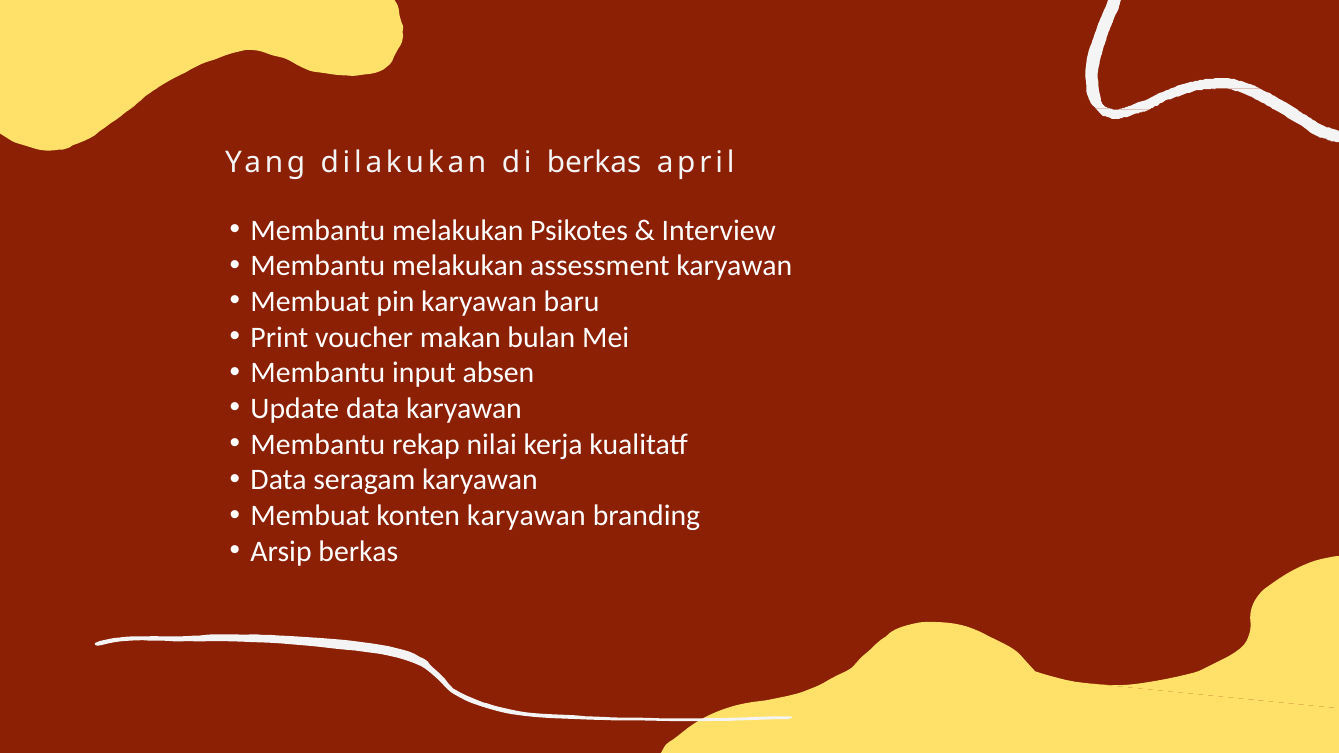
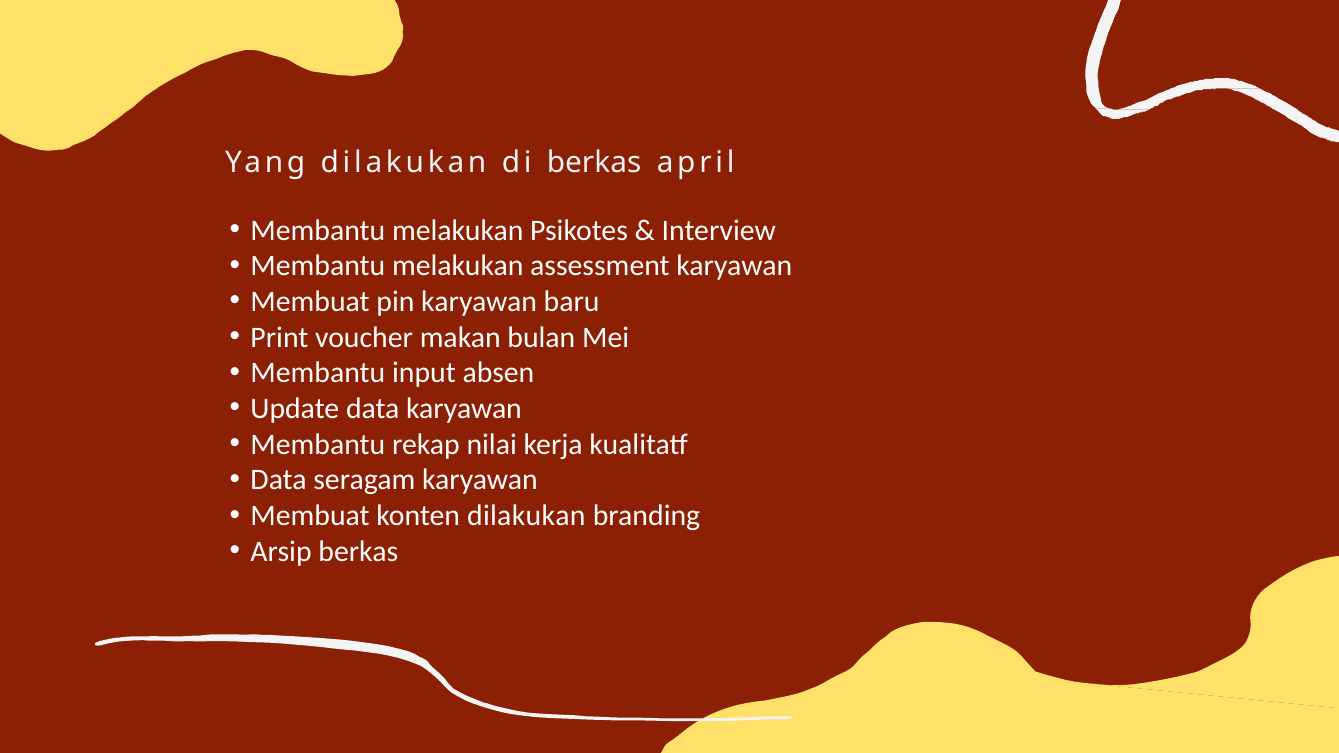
konten karyawan: karyawan -> dilakukan
